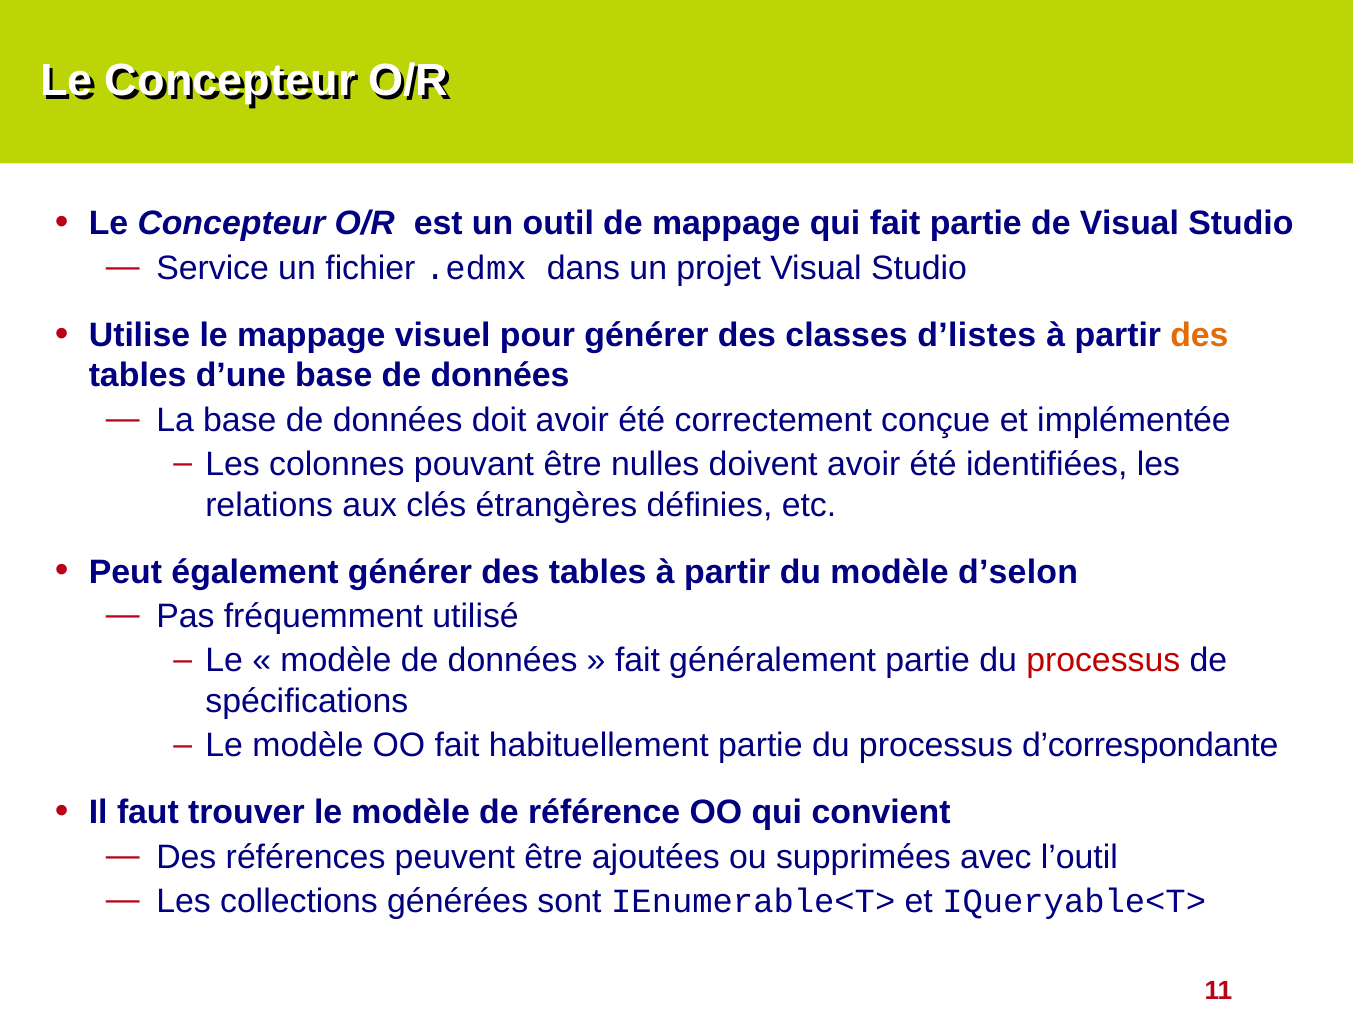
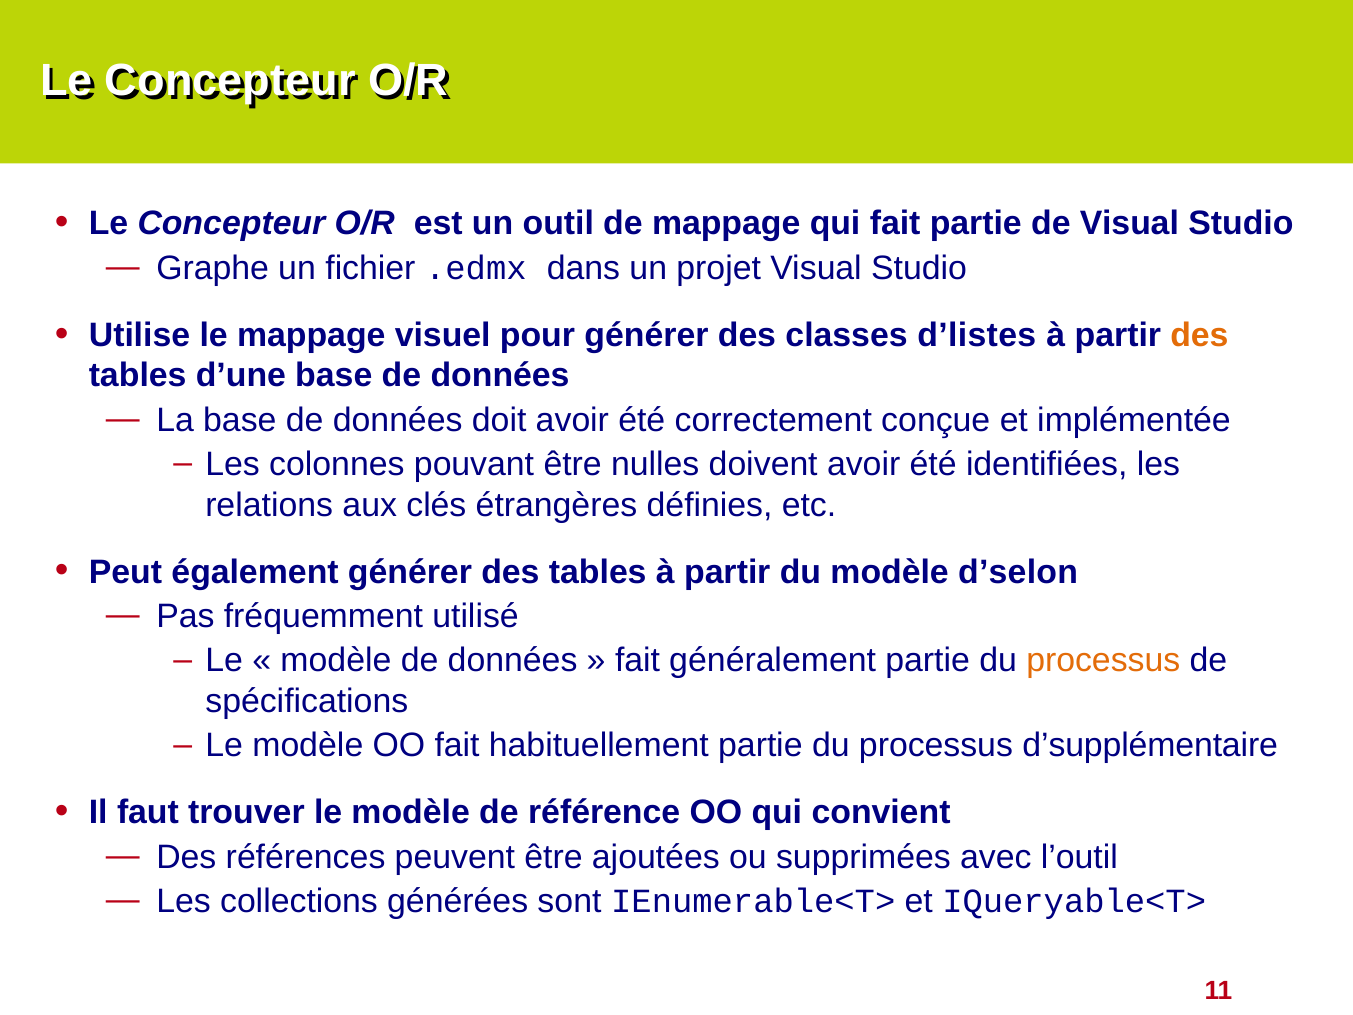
Service: Service -> Graphe
processus at (1103, 661) colour: red -> orange
d’correspondante: d’correspondante -> d’supplémentaire
